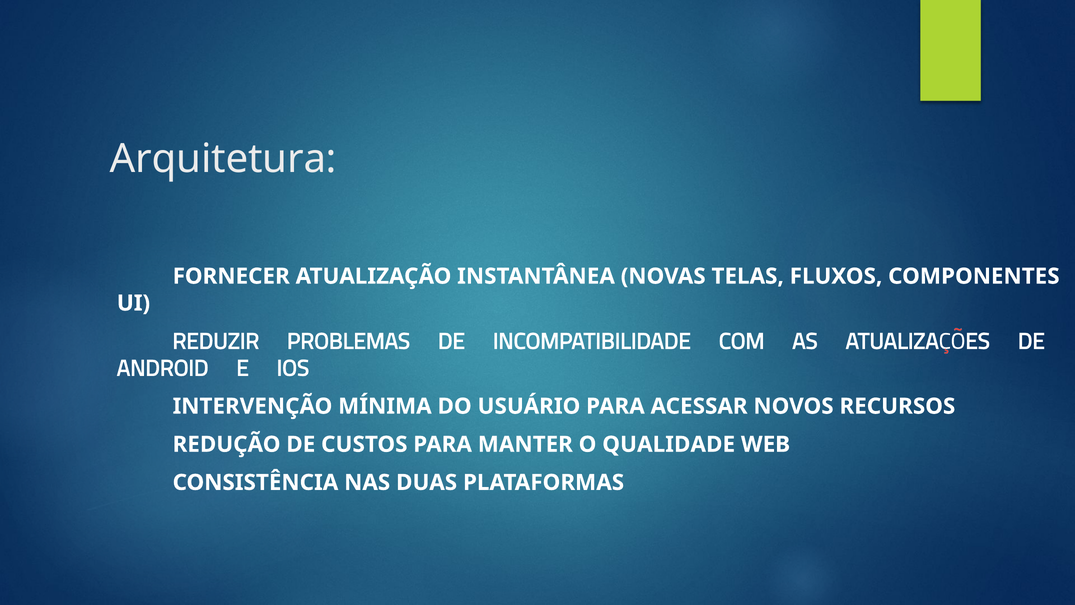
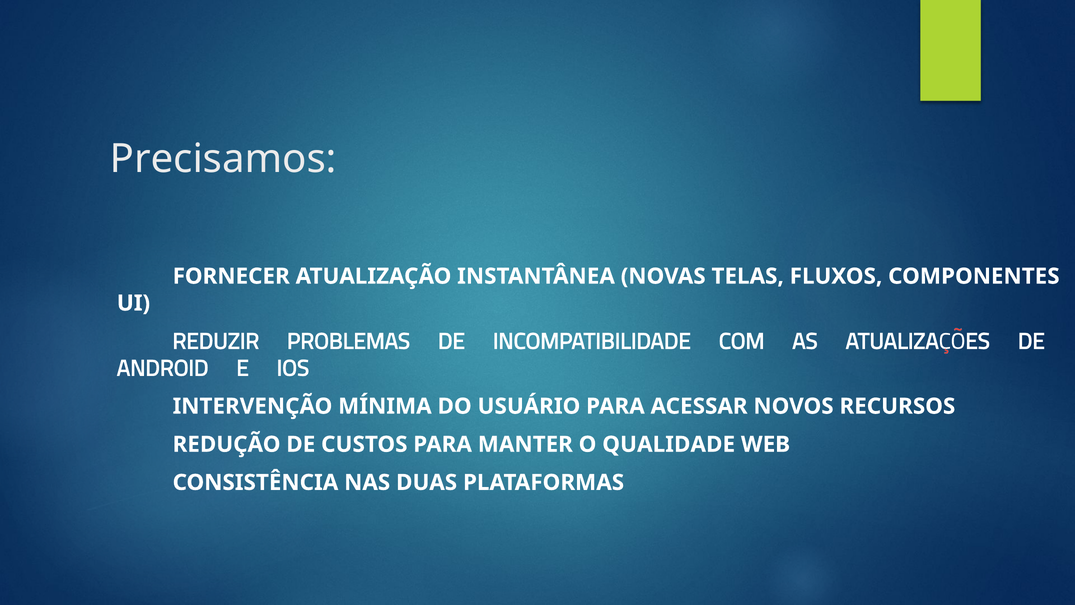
Arquitetura: Arquitetura -> Precisamos
